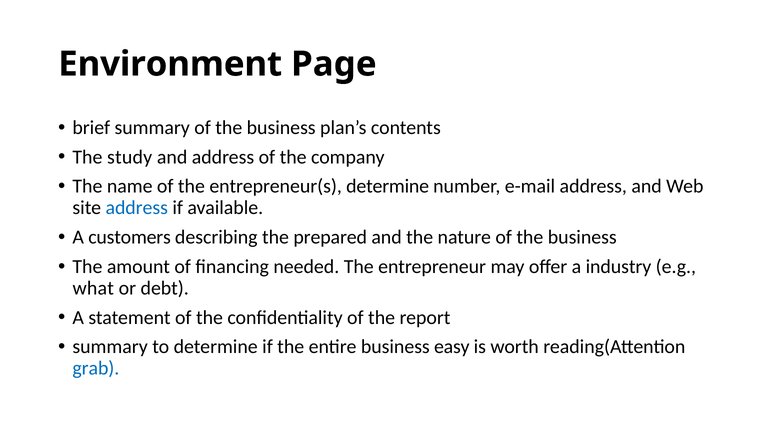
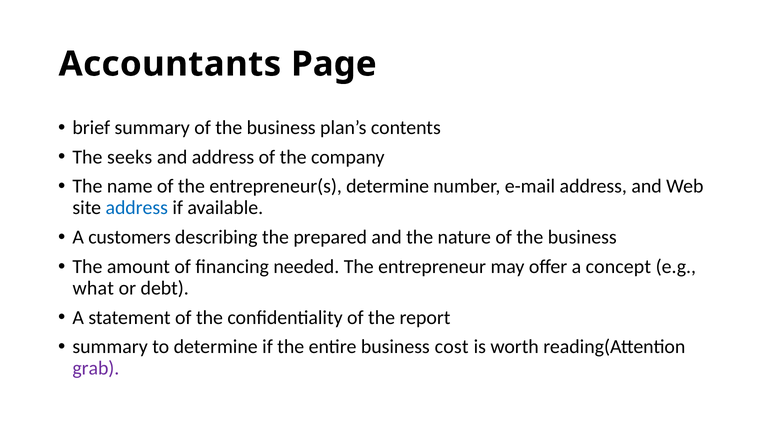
Environment: Environment -> Accountants
study: study -> seeks
industry: industry -> concept
easy: easy -> cost
grab colour: blue -> purple
